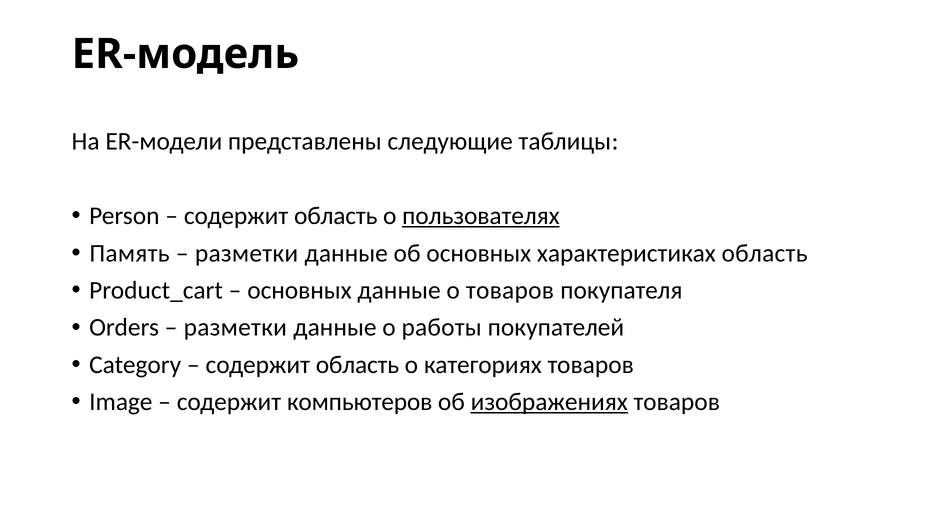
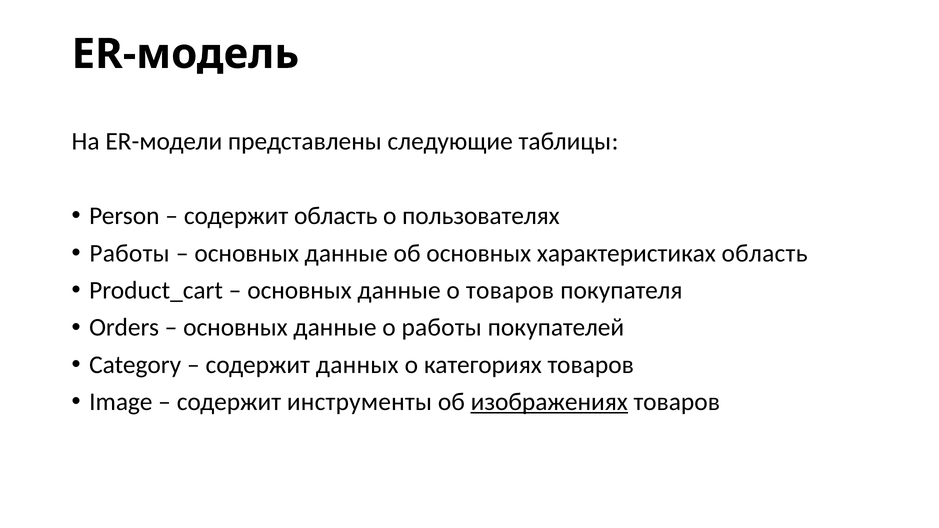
пользователях underline: present -> none
Память at (130, 253): Память -> Работы
разметки at (247, 253): разметки -> основных
разметки at (235, 328): разметки -> основных
область at (357, 365): область -> данных
компьютеров: компьютеров -> инструменты
